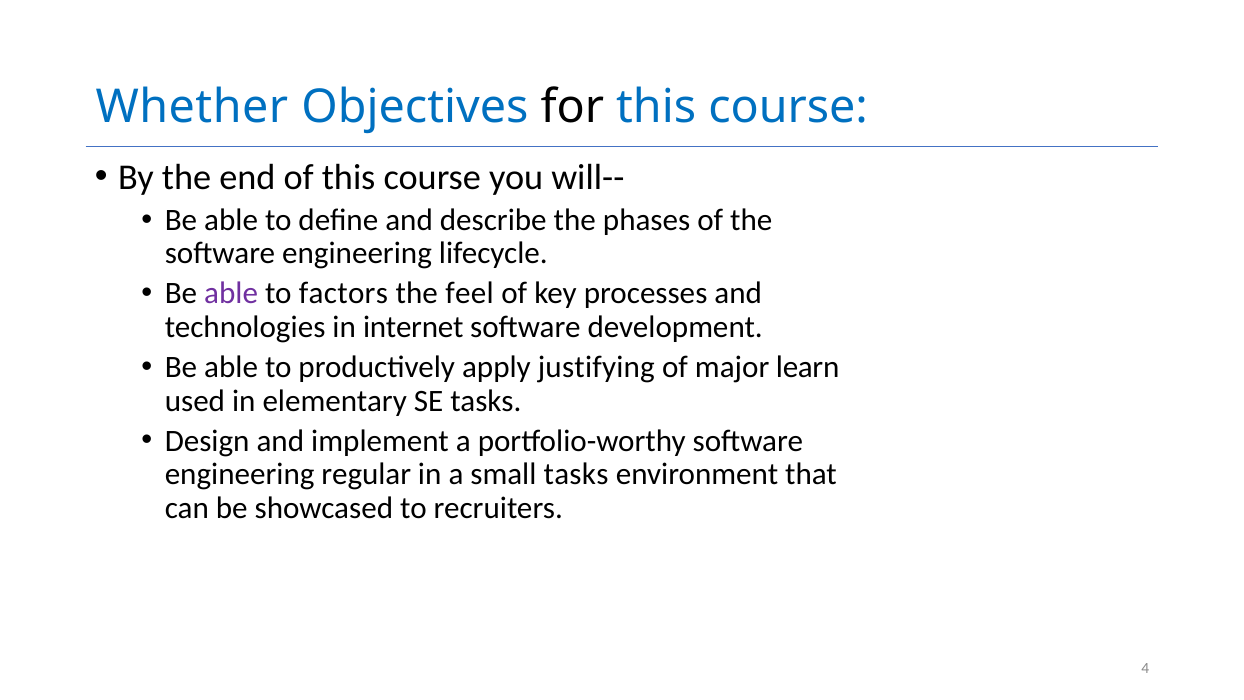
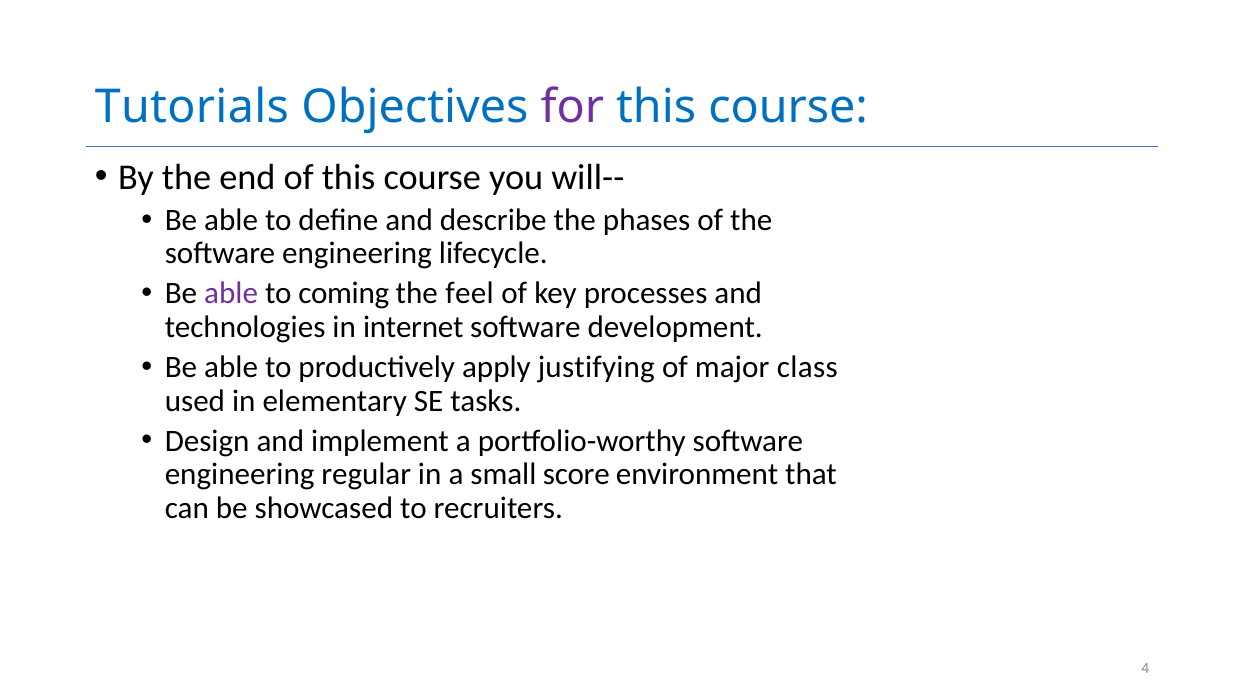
Whether: Whether -> Tutorials
for colour: black -> purple
factors: factors -> coming
learn: learn -> class
small tasks: tasks -> score
